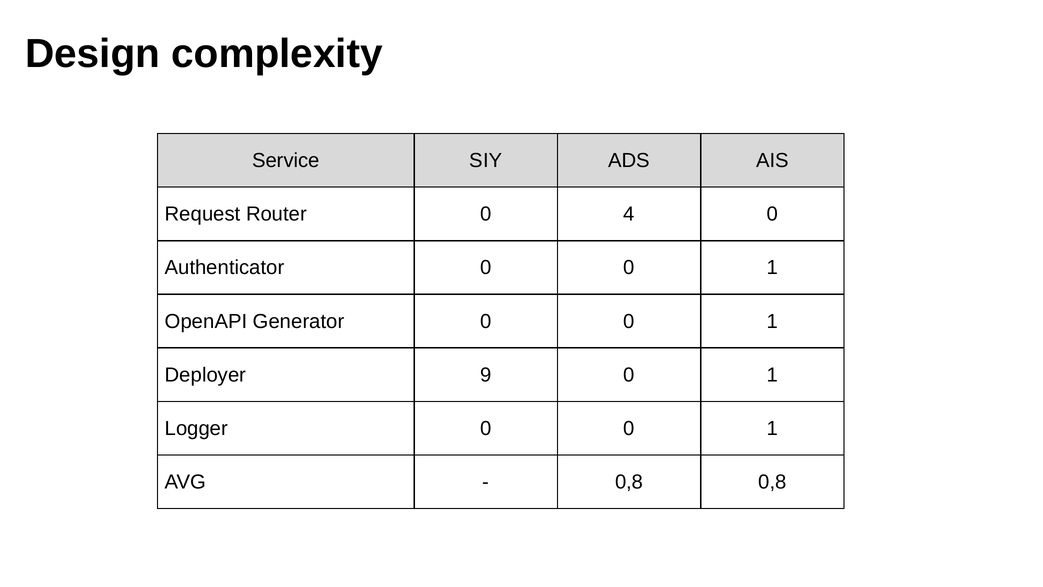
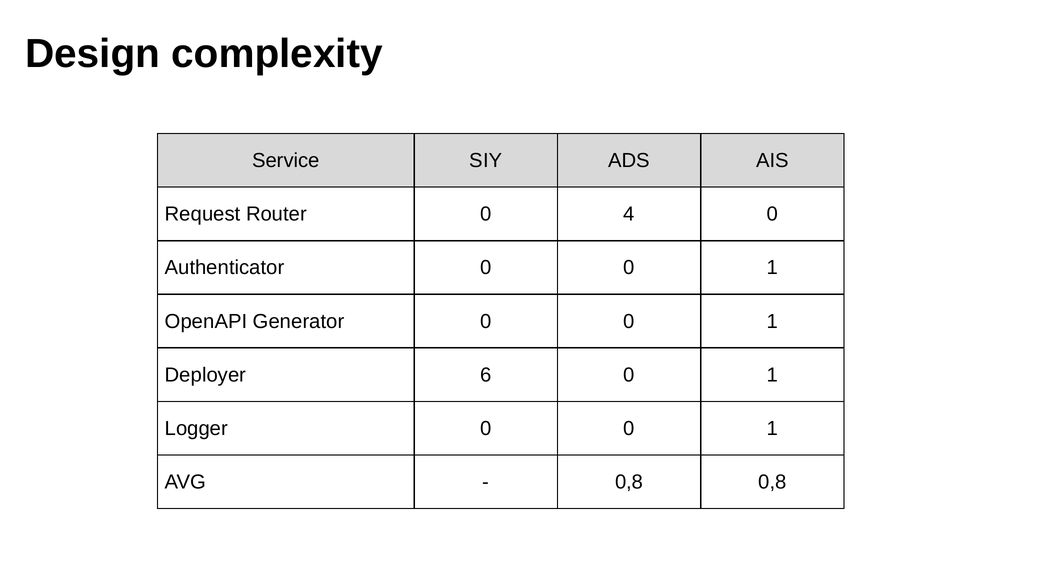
9: 9 -> 6
